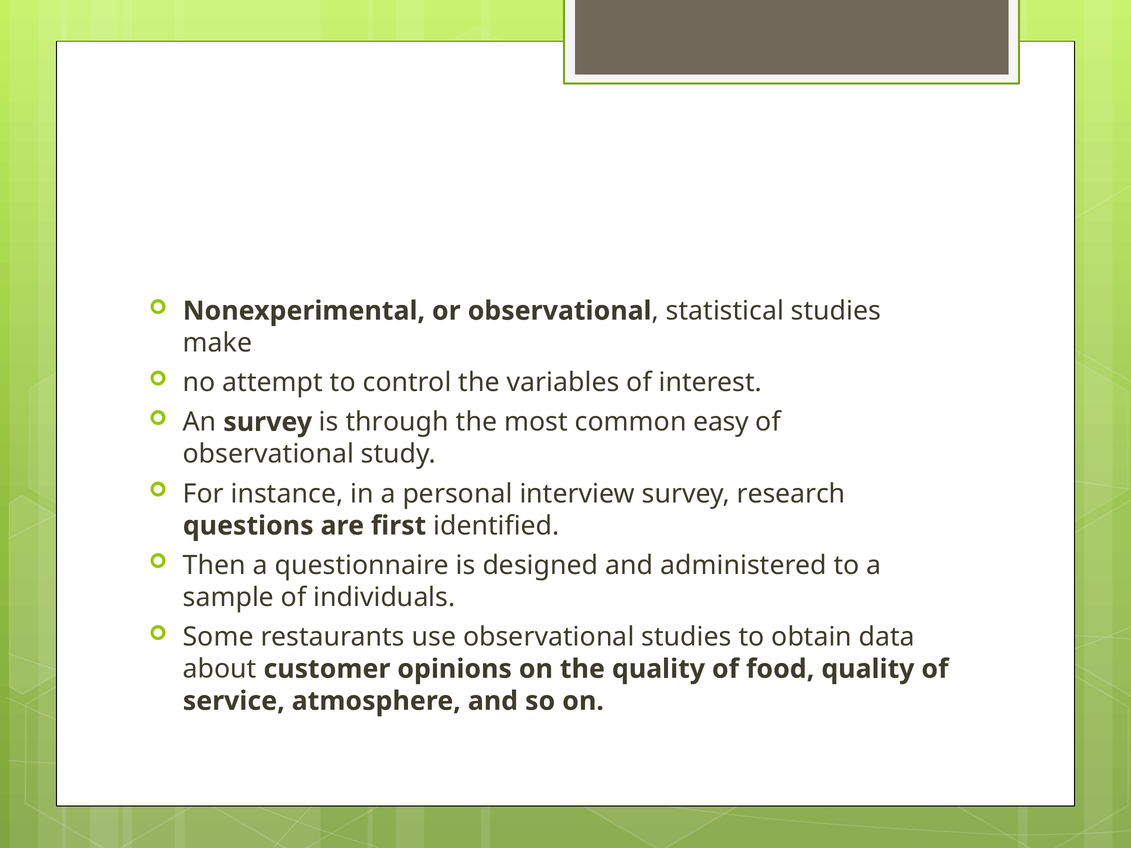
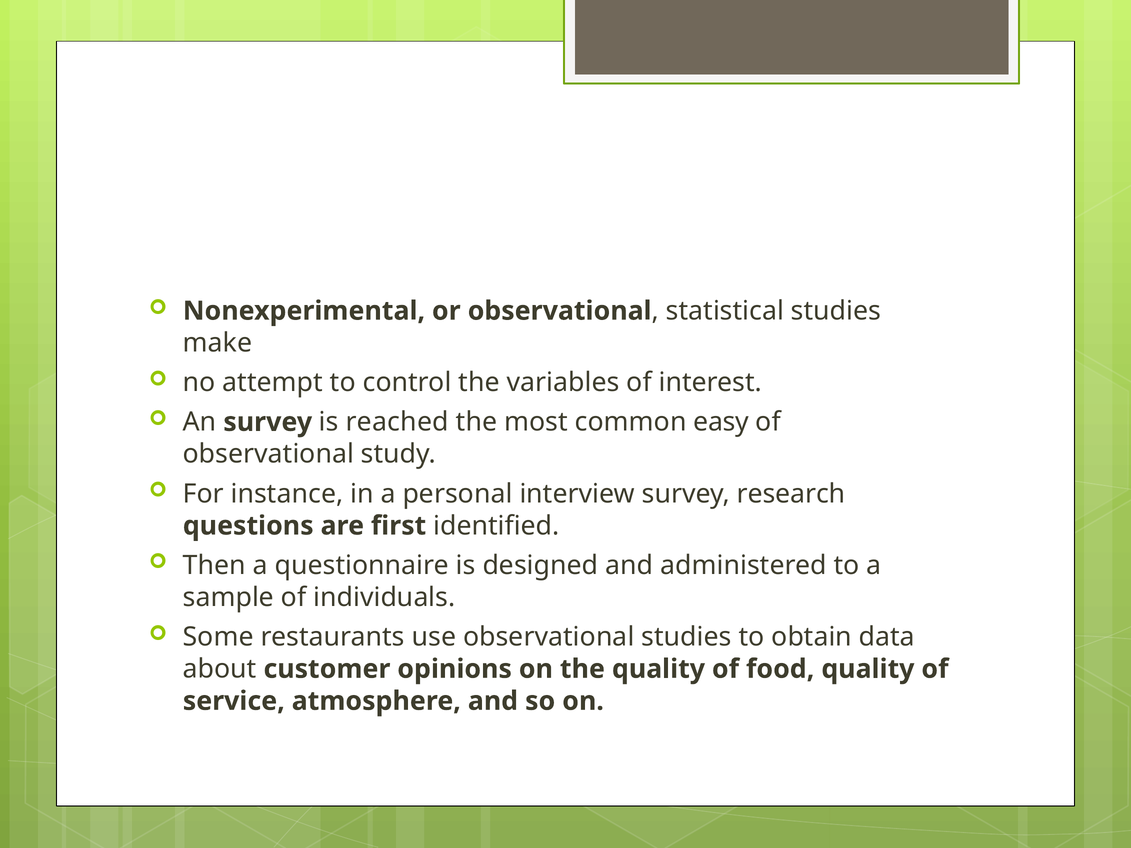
through: through -> reached
